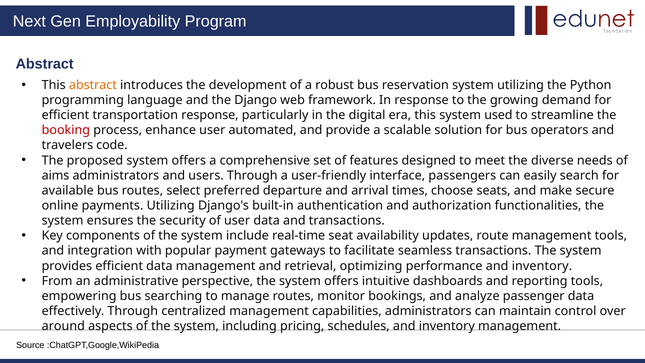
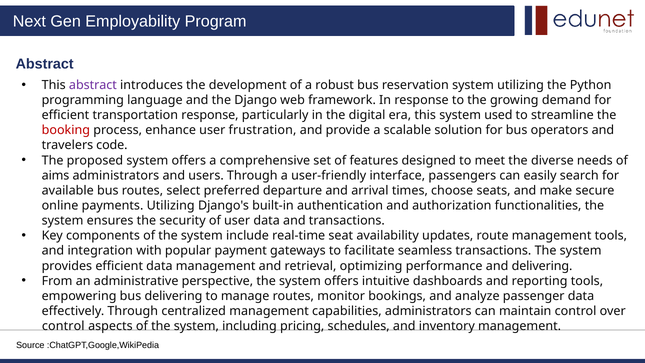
abstract at (93, 85) colour: orange -> purple
automated: automated -> frustration
performance and inventory: inventory -> delivering
bus searching: searching -> delivering
around at (63, 326): around -> control
